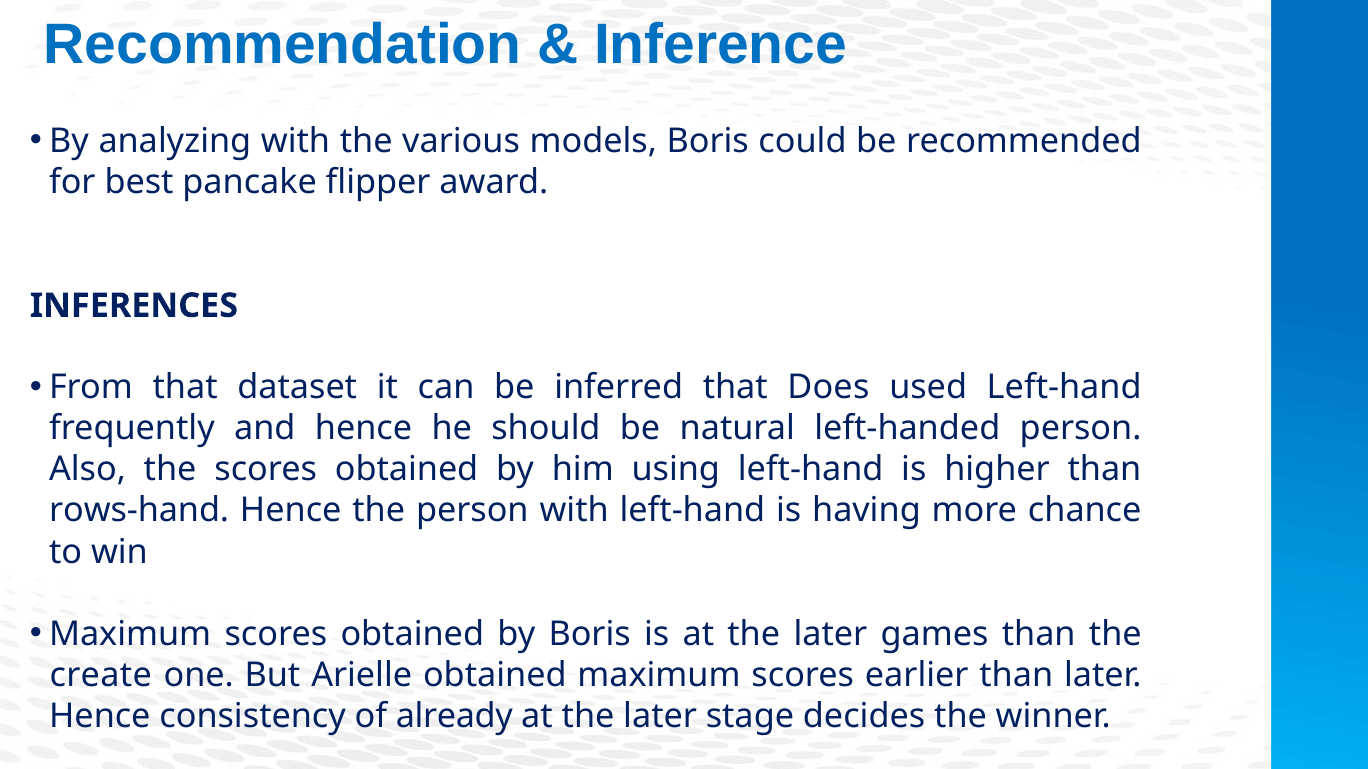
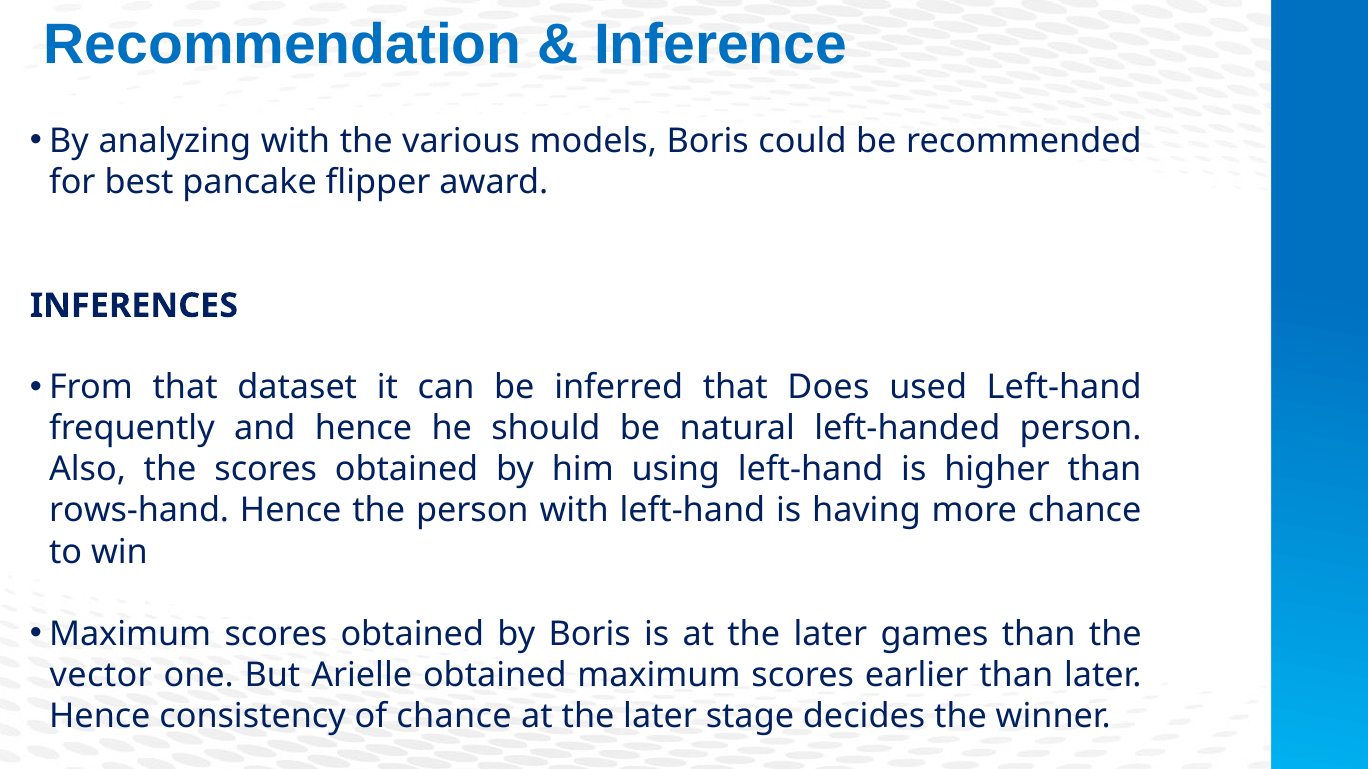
create: create -> vector
of already: already -> chance
